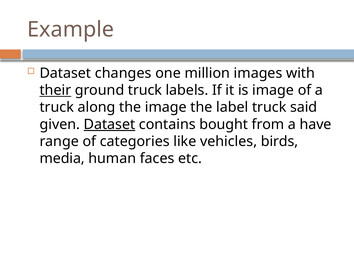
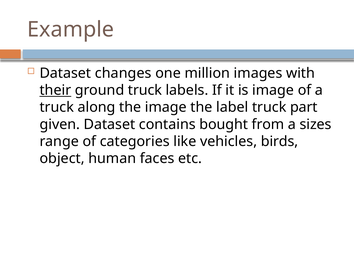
said: said -> part
Dataset at (109, 125) underline: present -> none
have: have -> sizes
media: media -> object
